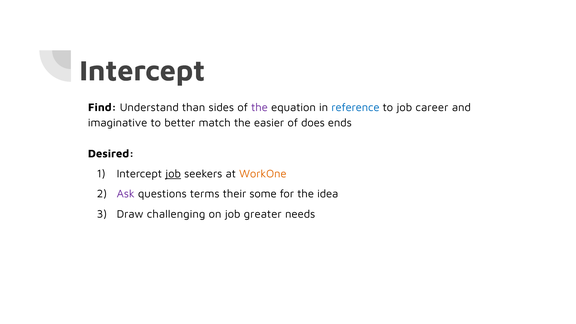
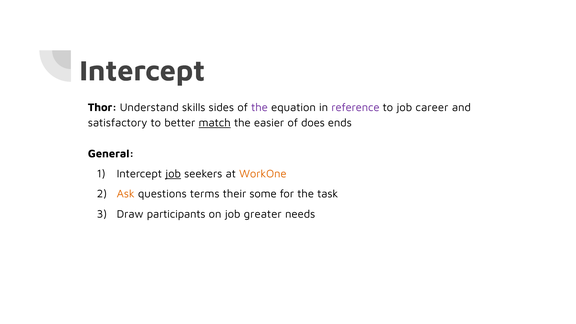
Find: Find -> Thor
than: than -> skills
reference colour: blue -> purple
imaginative: imaginative -> satisfactory
match underline: none -> present
Desired: Desired -> General
Ask colour: purple -> orange
idea: idea -> task
challenging: challenging -> participants
